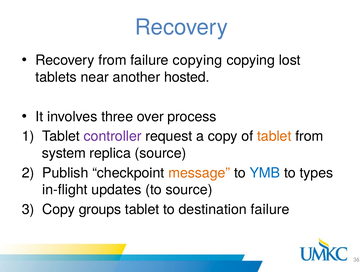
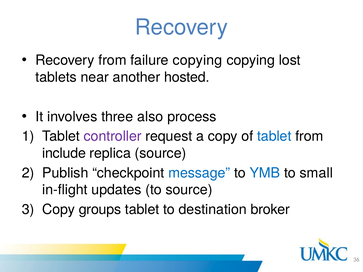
over: over -> also
tablet at (274, 136) colour: orange -> blue
system: system -> include
message colour: orange -> blue
types: types -> small
destination failure: failure -> broker
